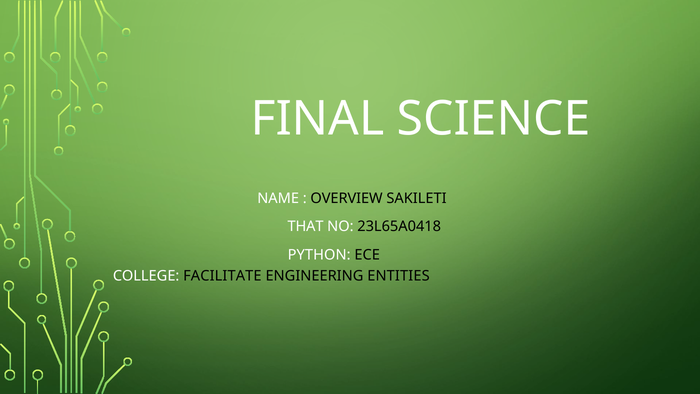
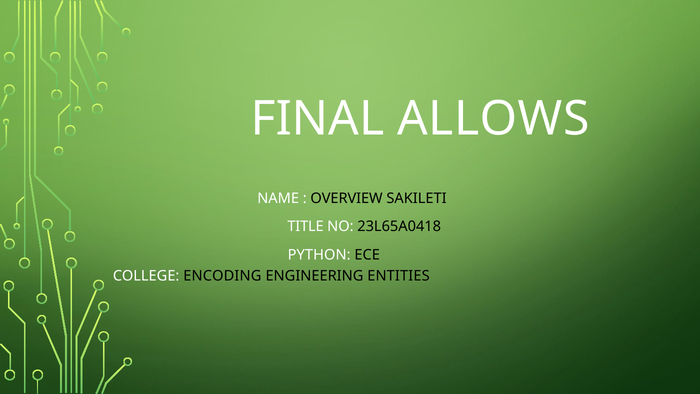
SCIENCE: SCIENCE -> ALLOWS
THAT: THAT -> TITLE
FACILITATE: FACILITATE -> ENCODING
